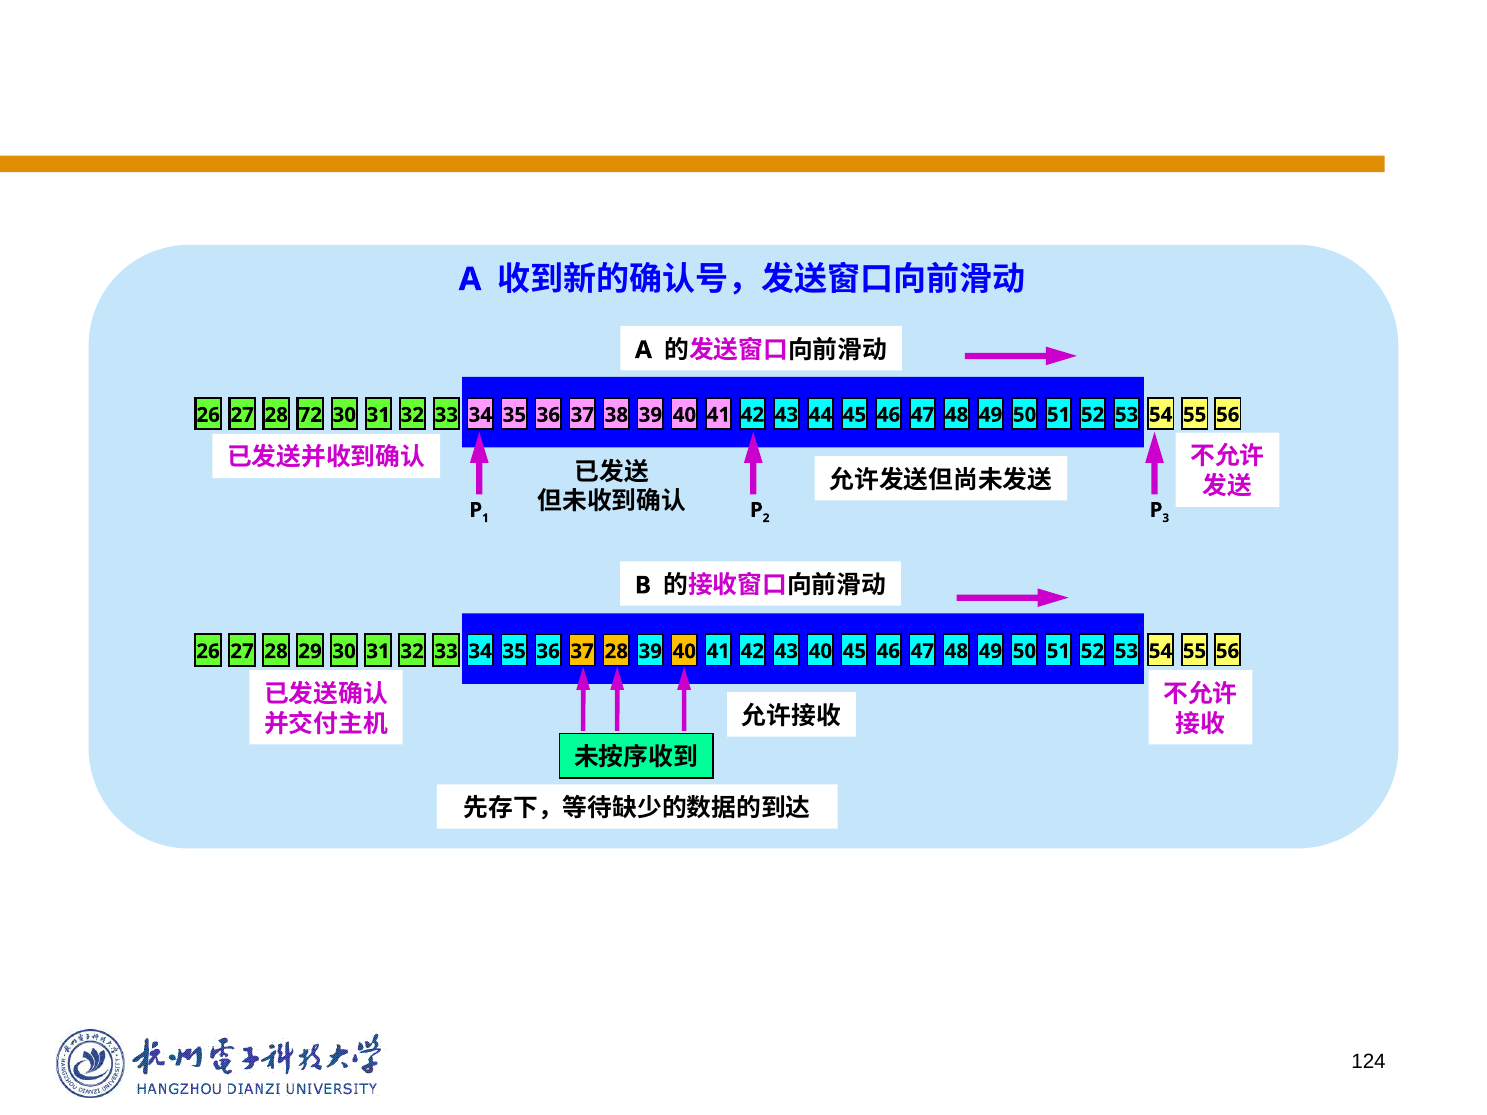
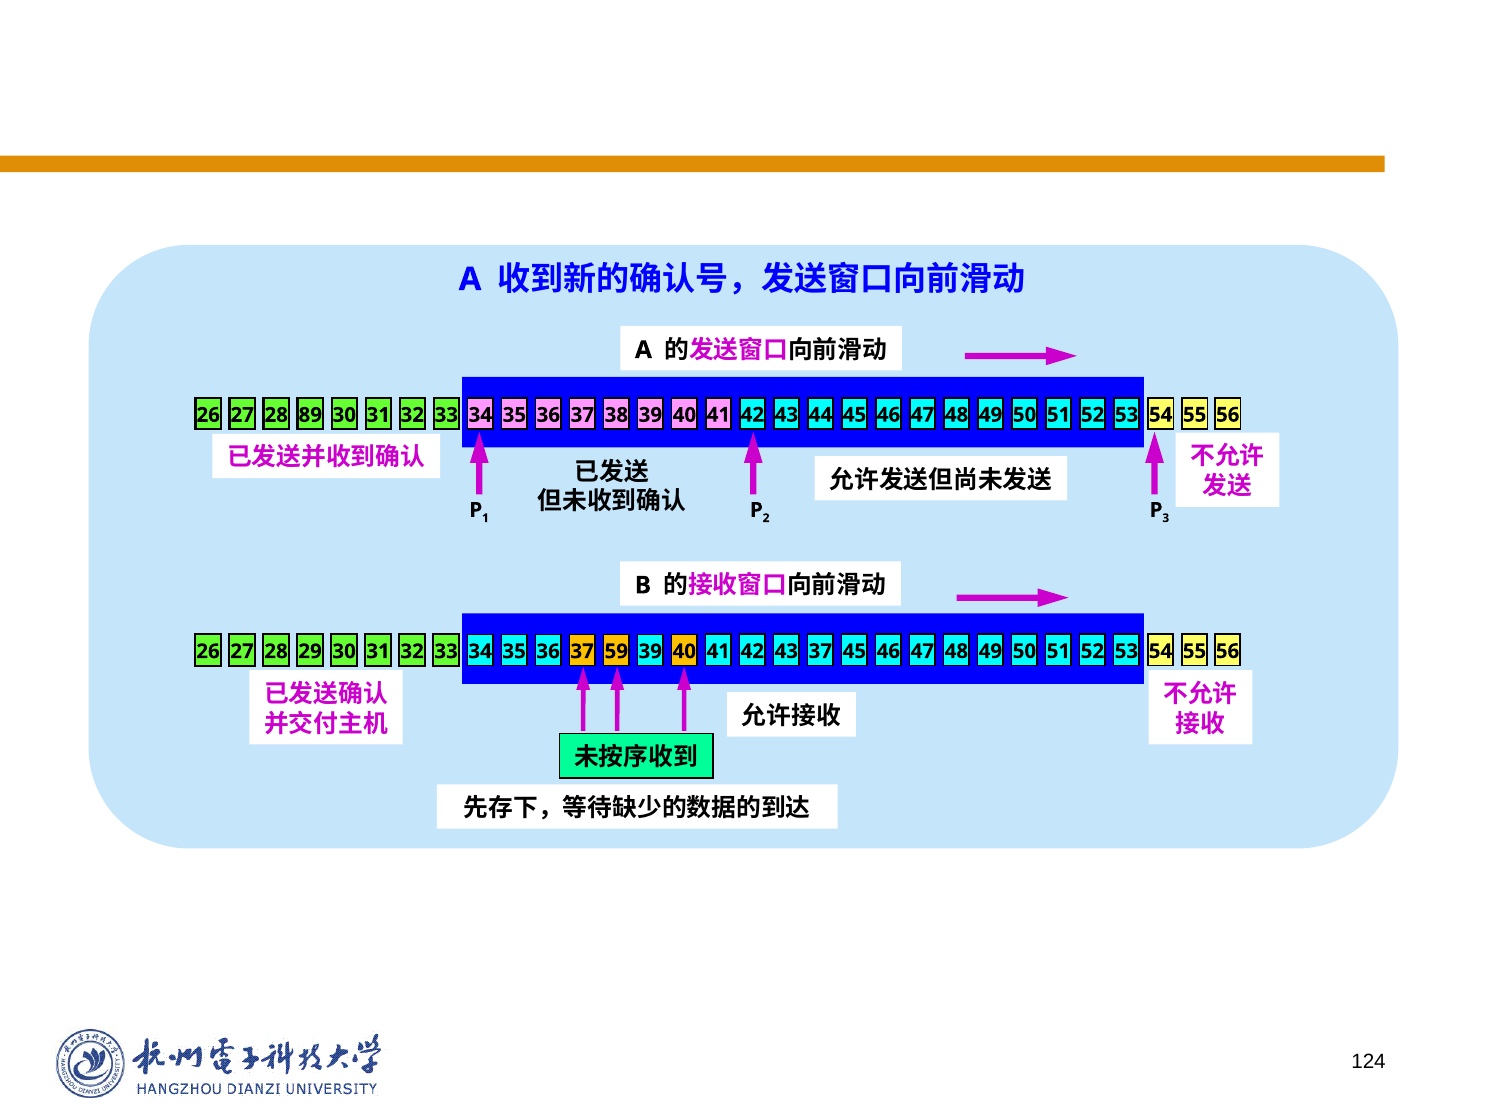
72: 72 -> 89
37 28: 28 -> 59
43 40: 40 -> 37
